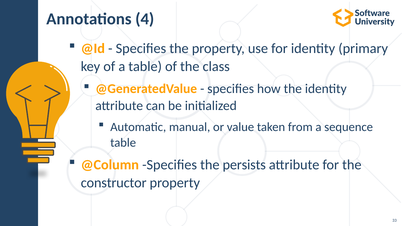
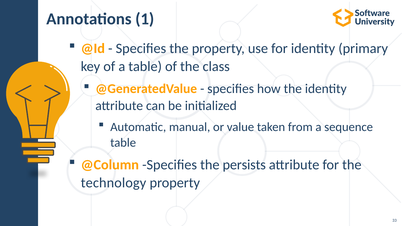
4: 4 -> 1
constructor: constructor -> technology
